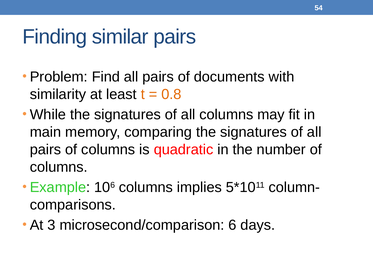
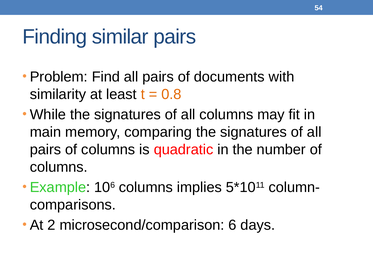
3: 3 -> 2
